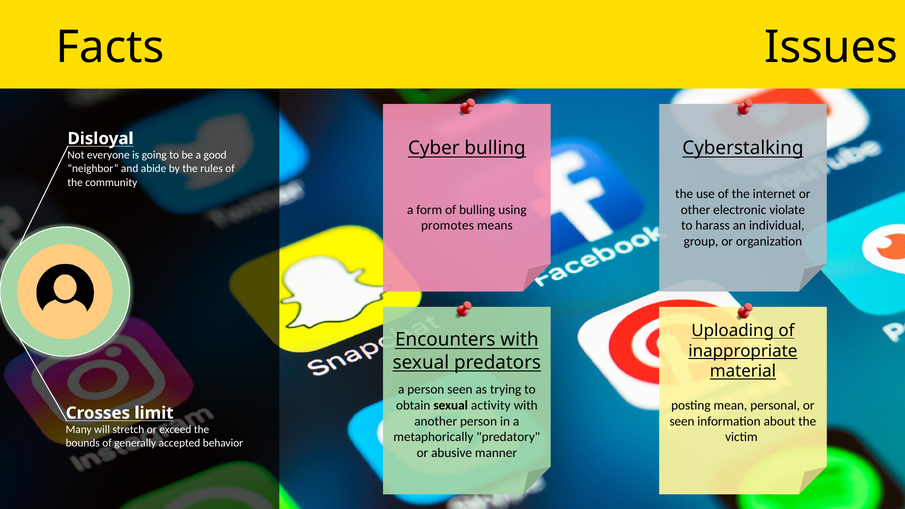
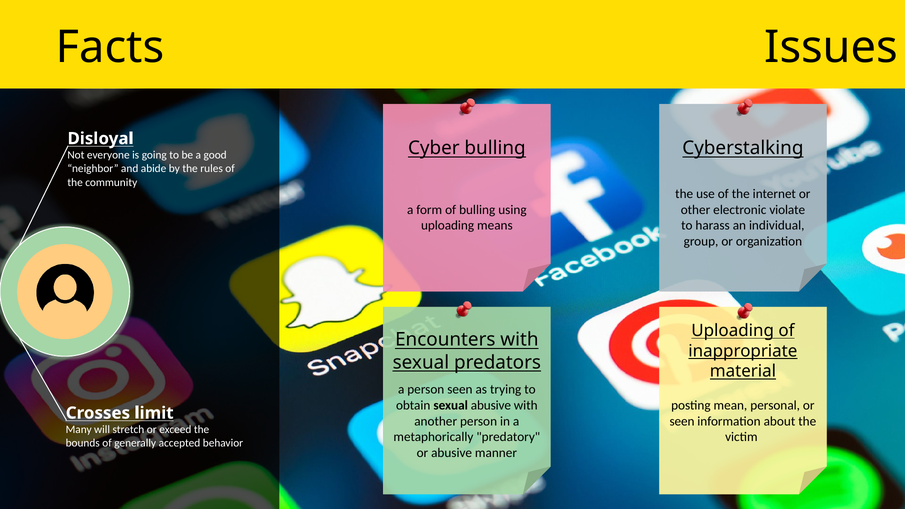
promotes at (447, 226): promotes -> uploading
sexual activity: activity -> abusive
